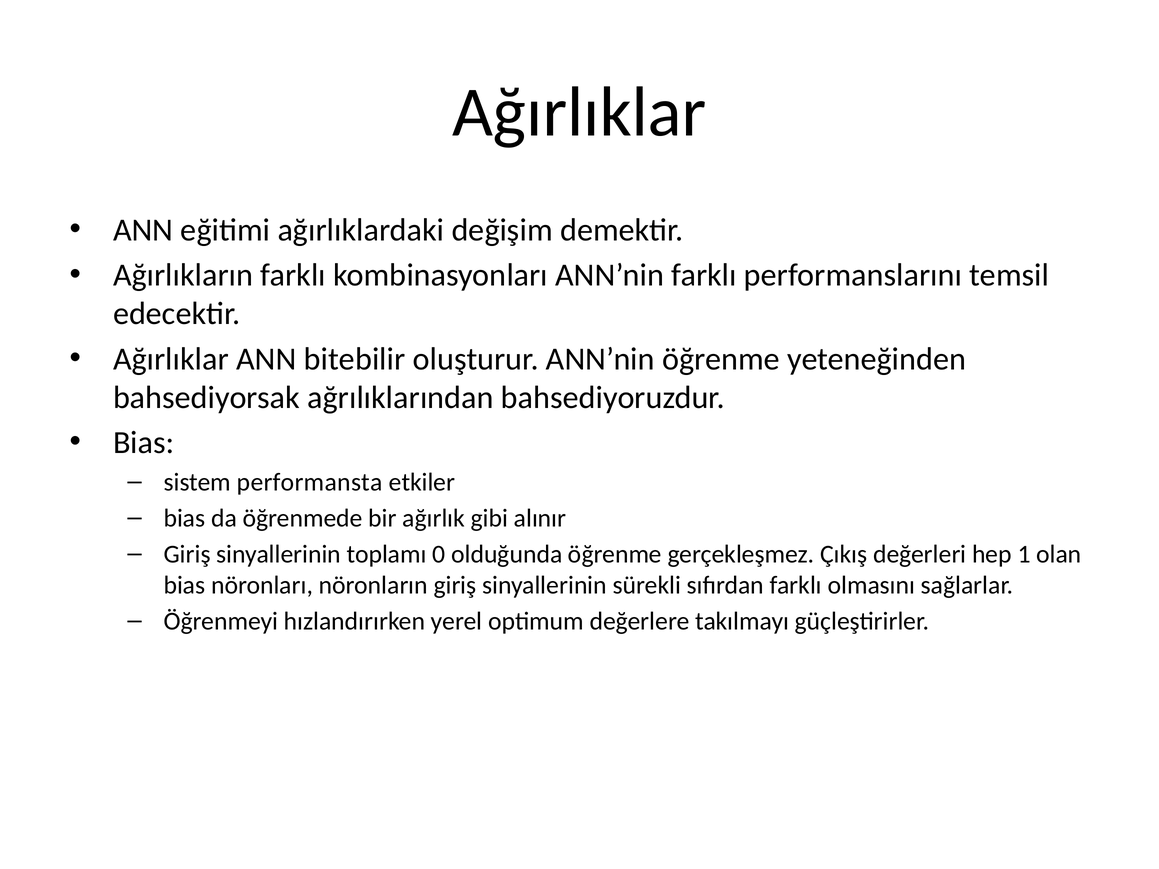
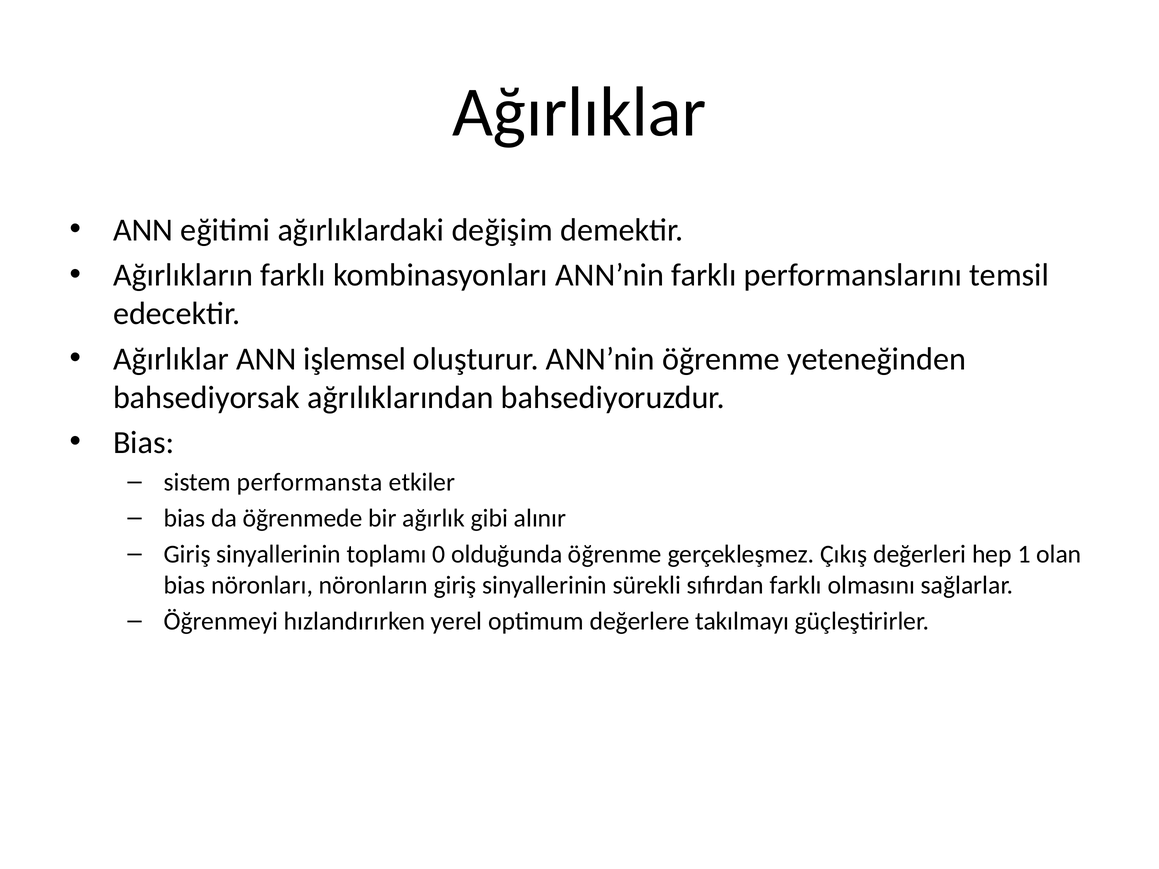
bitebilir: bitebilir -> işlemsel
